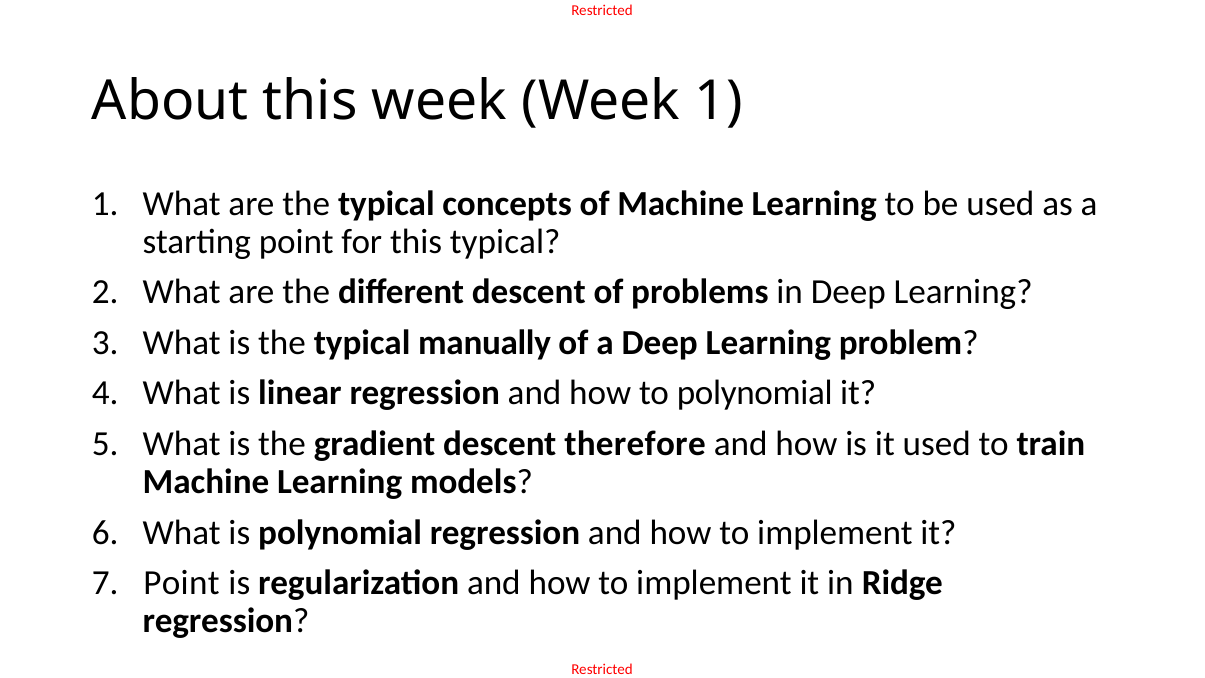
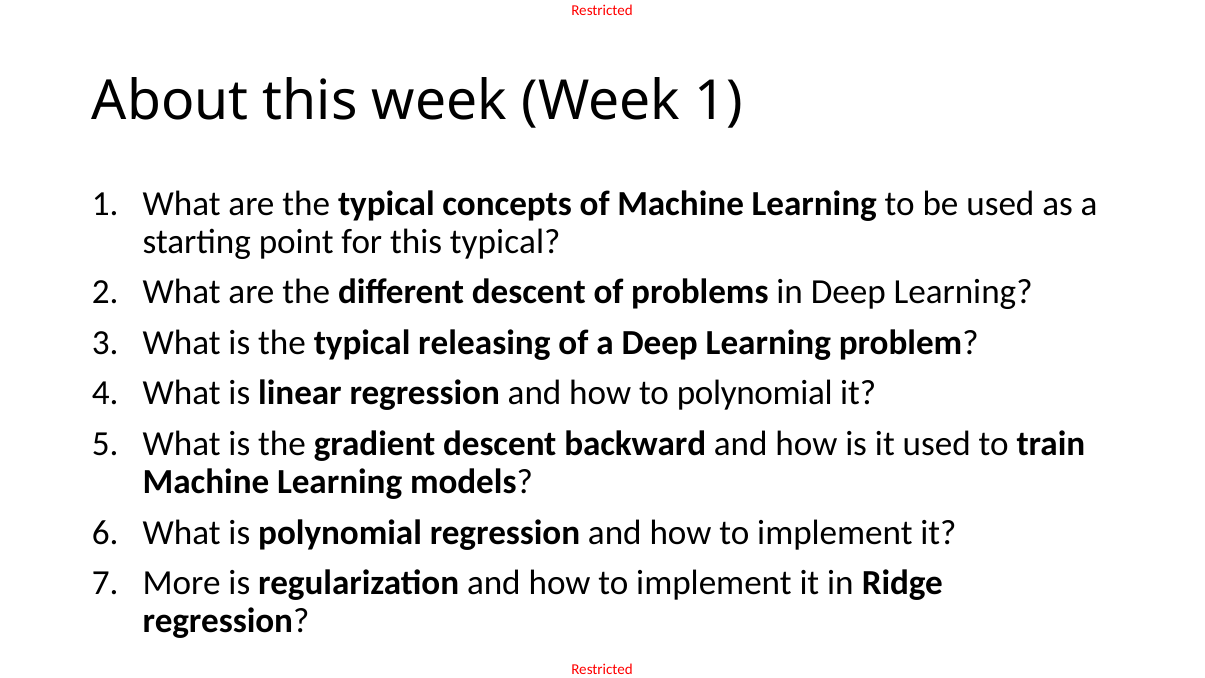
manually: manually -> releasing
therefore: therefore -> backward
Point at (181, 583): Point -> More
